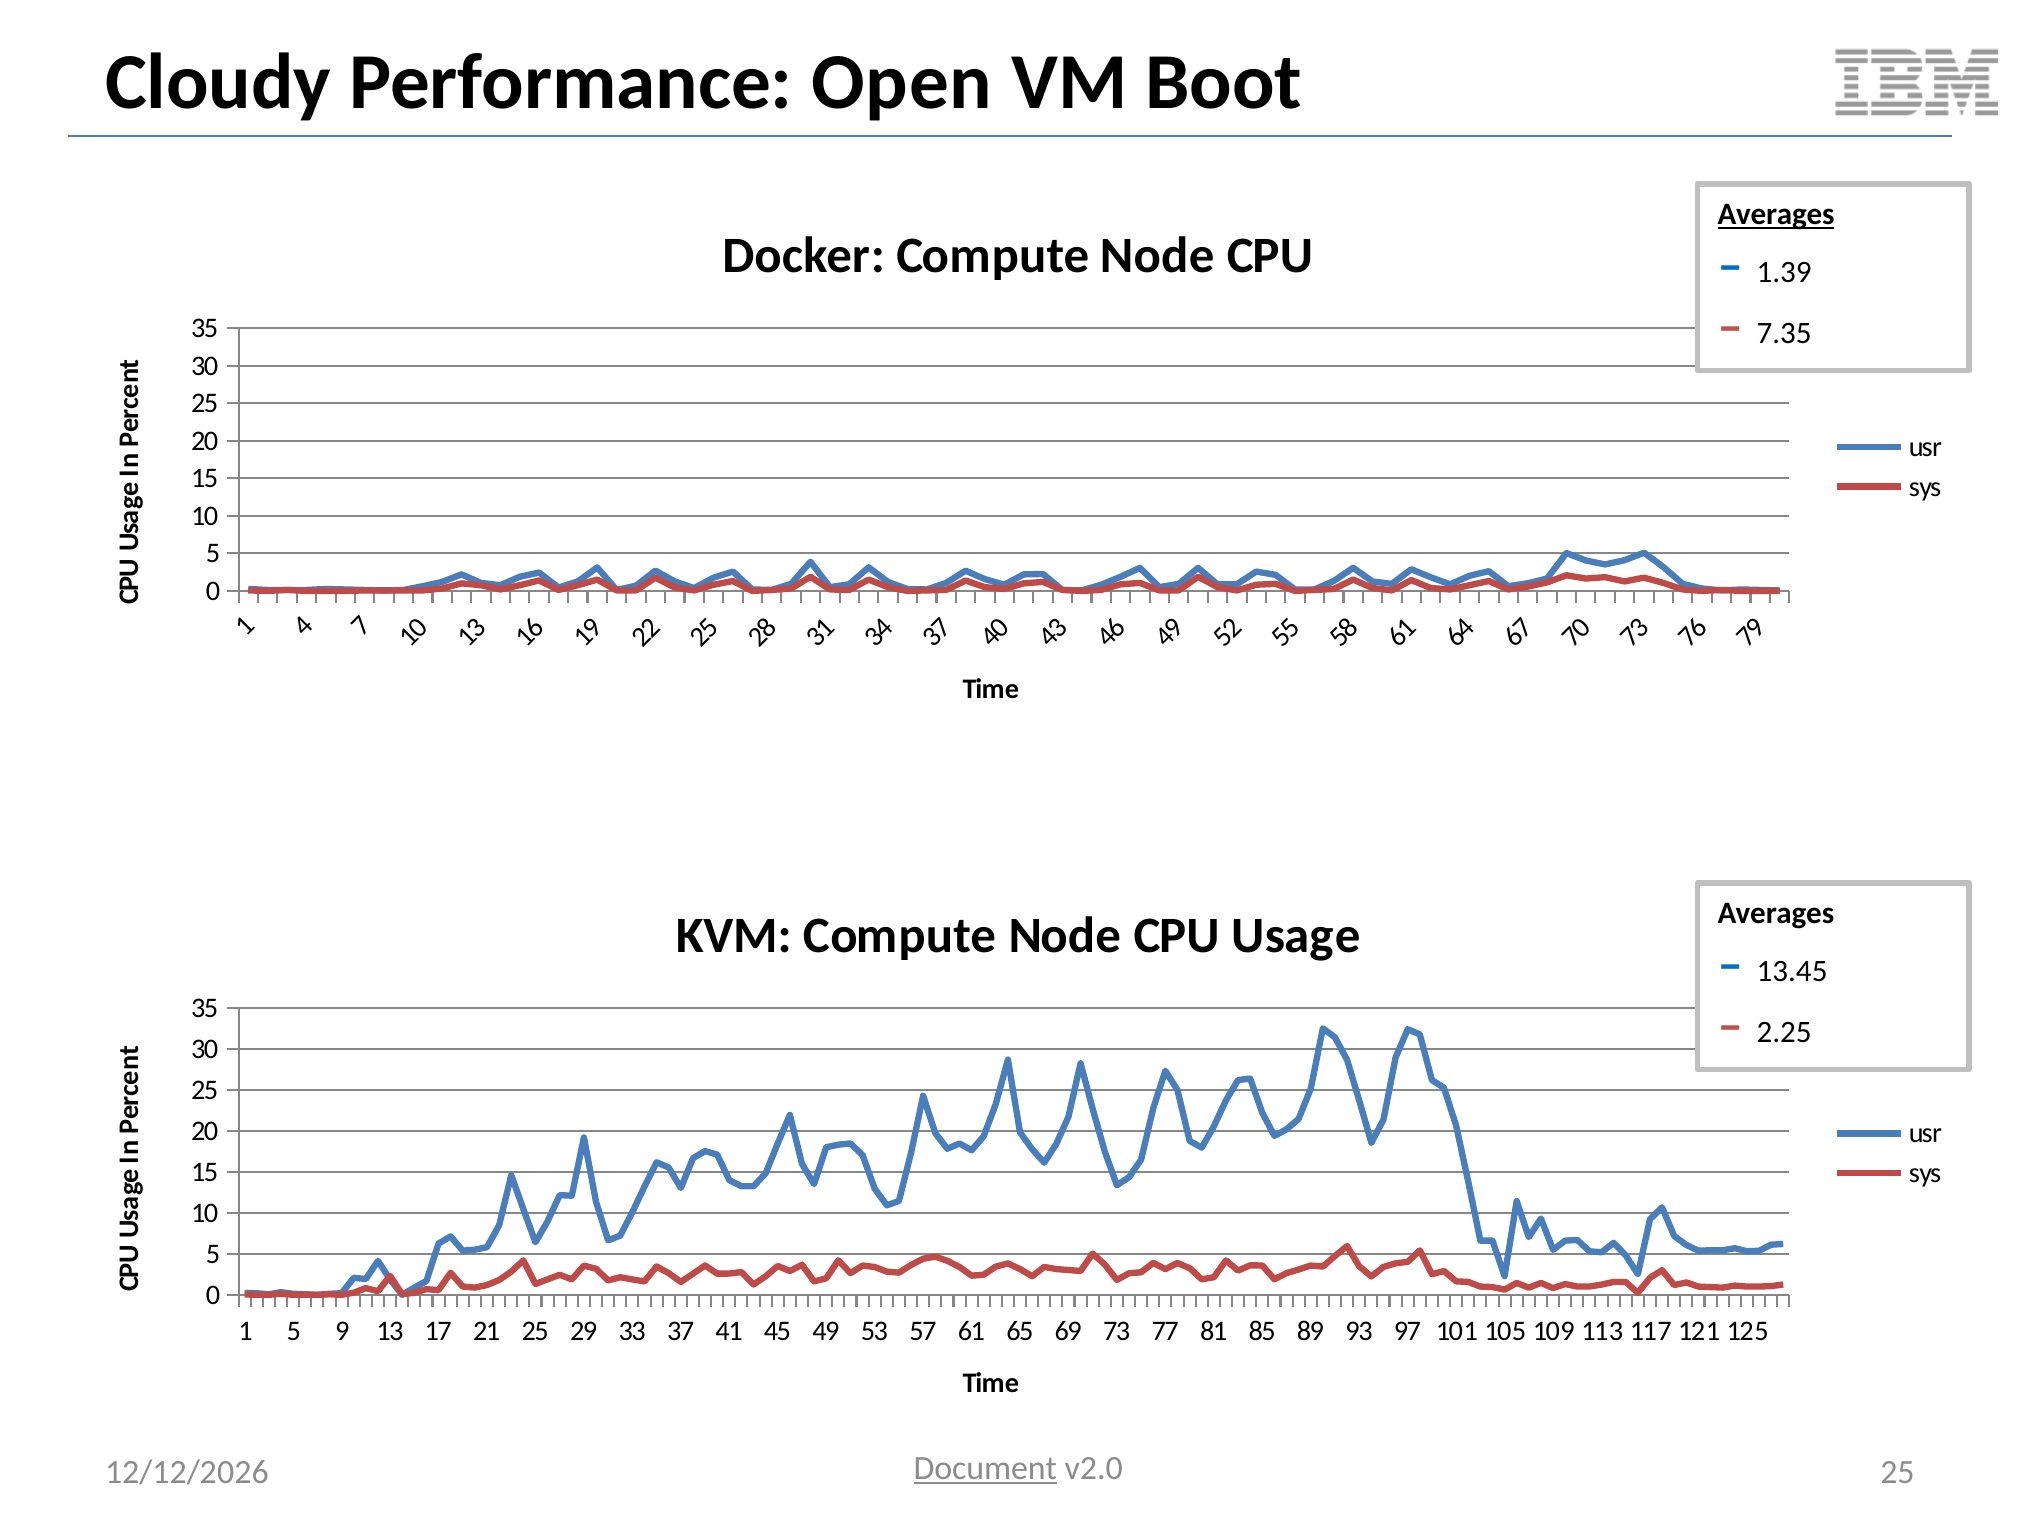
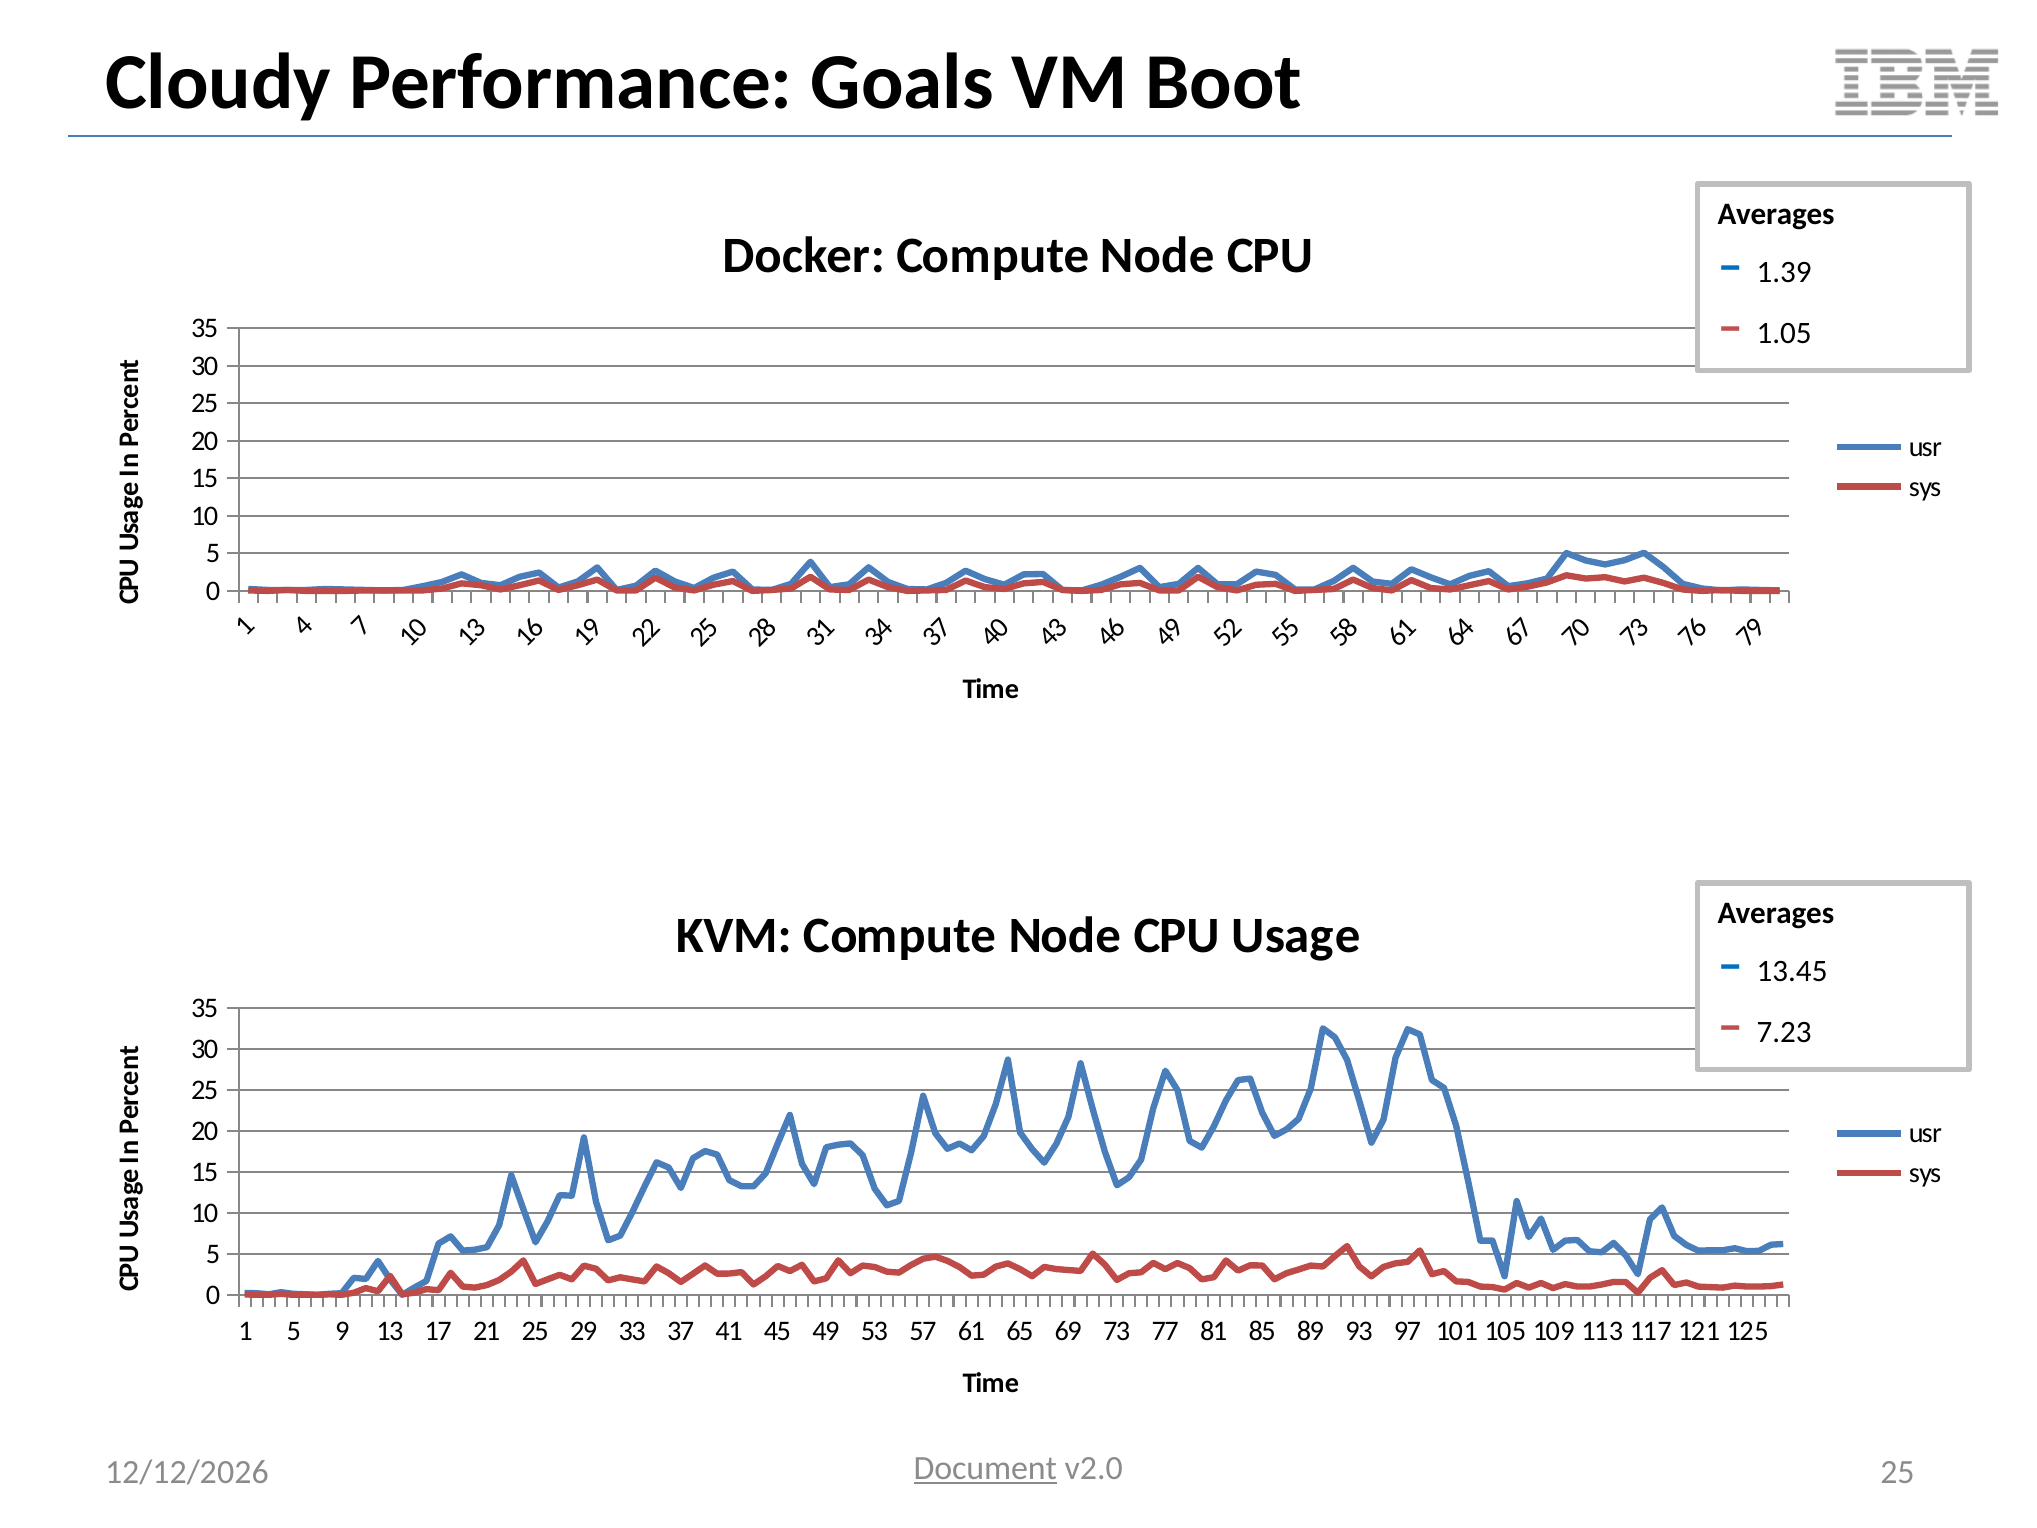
Open: Open -> Goals
Averages at (1776, 215) underline: present -> none
7.35: 7.35 -> 1.05
2.25: 2.25 -> 7.23
